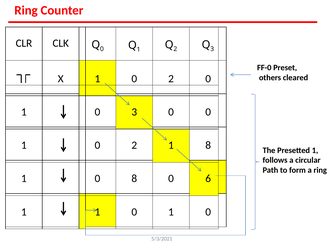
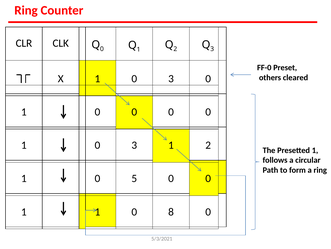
X 1 0 2: 2 -> 3
1 0 3: 3 -> 0
2 at (134, 145): 2 -> 3
1 8: 8 -> 2
0 8: 8 -> 5
6 at (208, 178): 6 -> 0
1 at (171, 211): 1 -> 8
